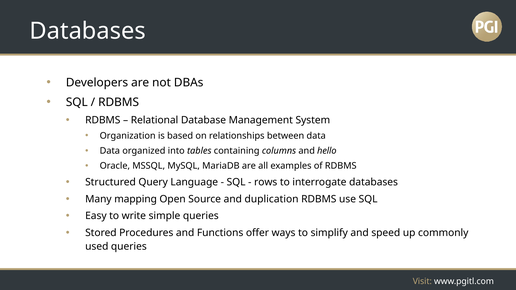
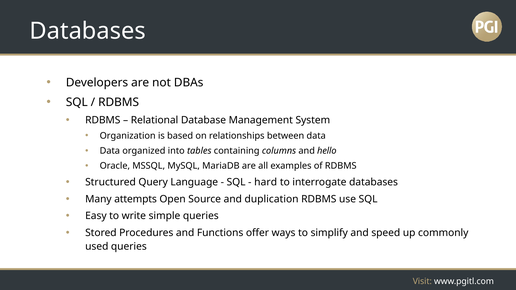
rows: rows -> hard
mapping: mapping -> attempts
